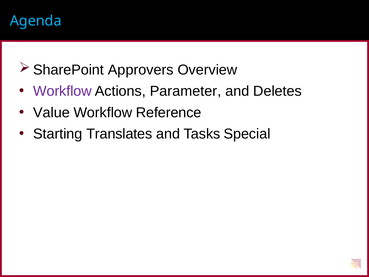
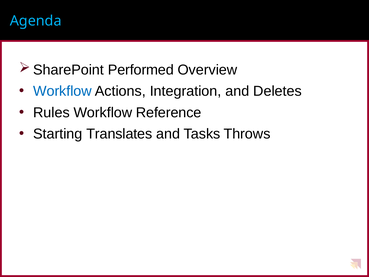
Approvers: Approvers -> Performed
Workflow at (62, 91) colour: purple -> blue
Parameter: Parameter -> Integration
Value: Value -> Rules
Special: Special -> Throws
